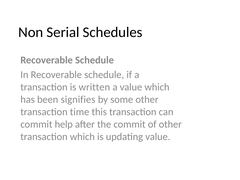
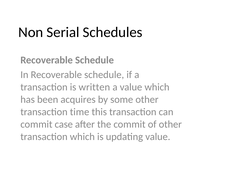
signifies: signifies -> acquires
help: help -> case
